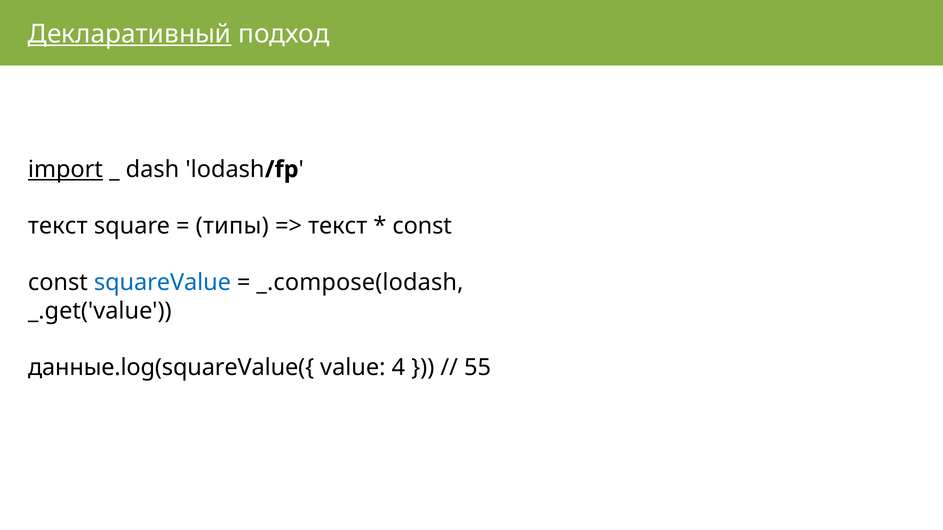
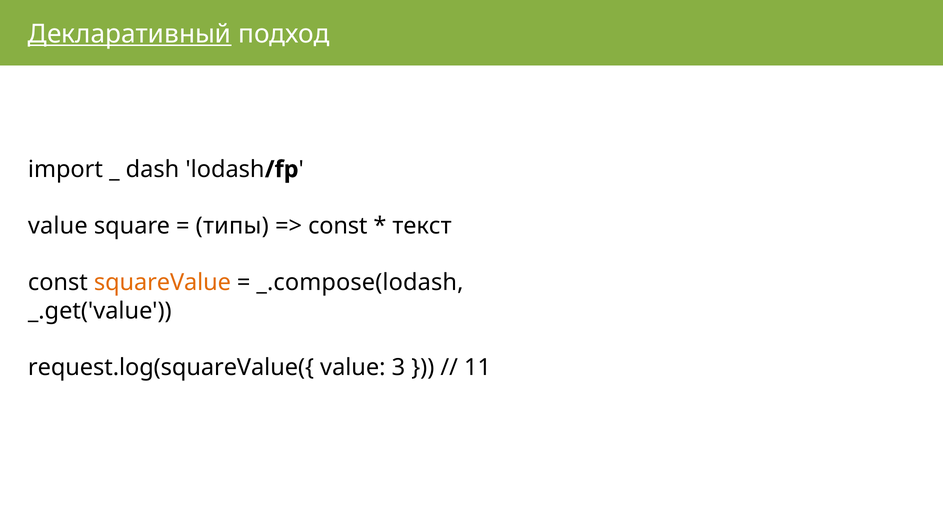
import underline: present -> none
текст at (58, 226): текст -> value
текст at (338, 226): текст -> const
const at (422, 226): const -> текст
squareValue colour: blue -> orange
данные.log(squareValue({: данные.log(squareValue({ -> request.log(squareValue({
4: 4 -> 3
55: 55 -> 11
